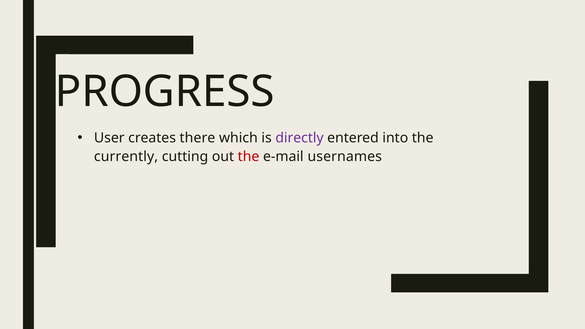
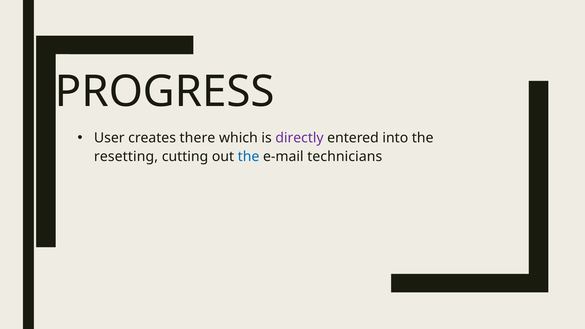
currently: currently -> resetting
the at (249, 157) colour: red -> blue
usernames: usernames -> technicians
